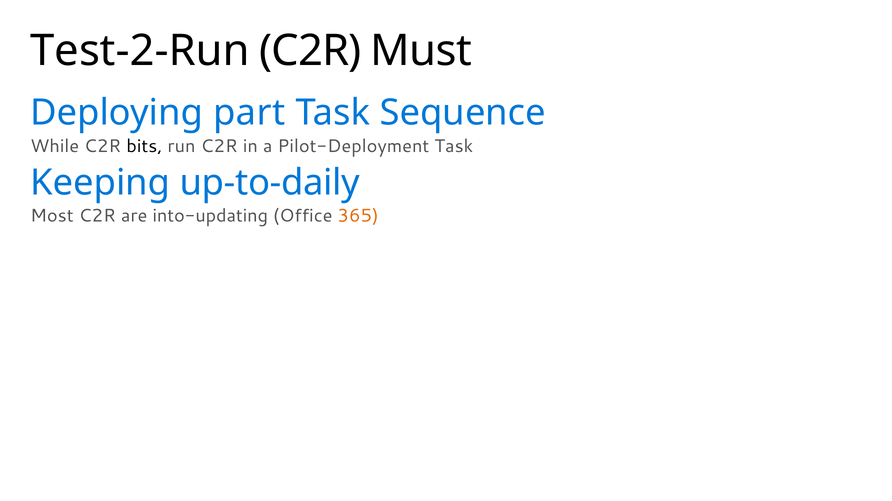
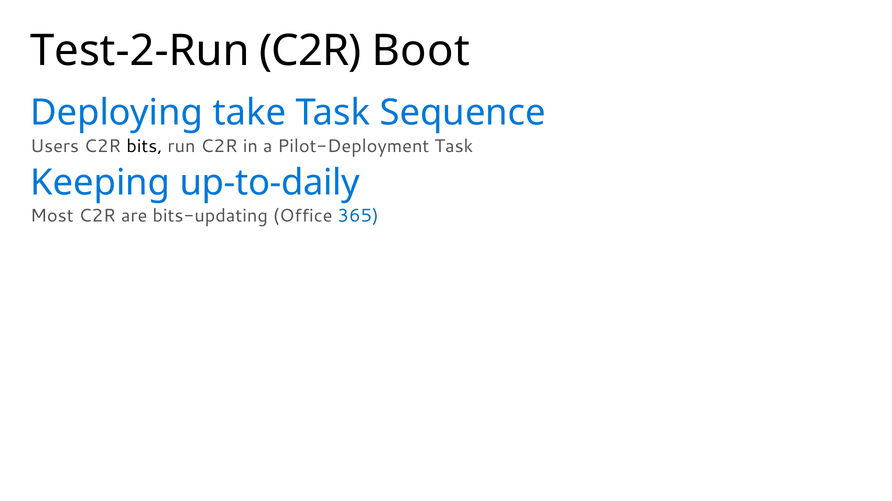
Must: Must -> Boot
part: part -> take
While: While -> Users
into-updating: into-updating -> bits-updating
365 colour: orange -> blue
